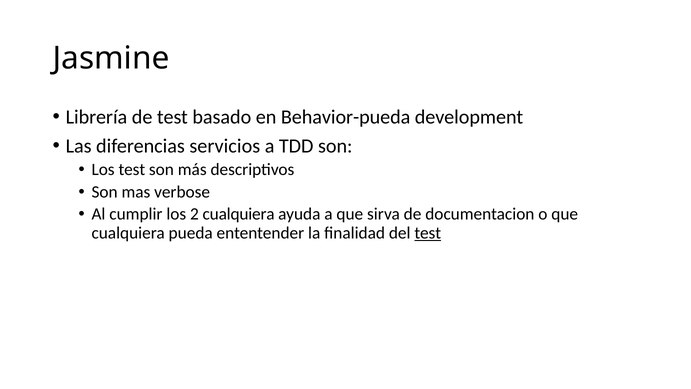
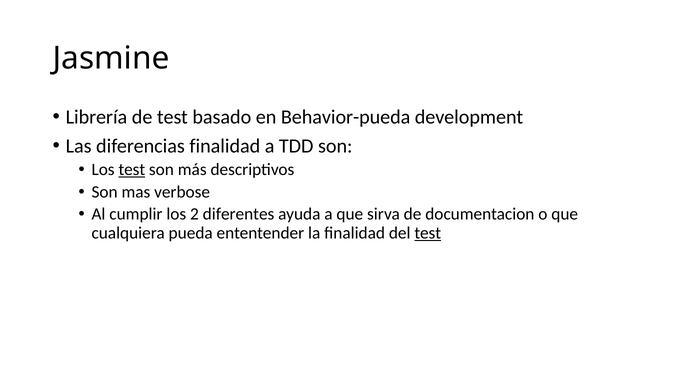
diferencias servicios: servicios -> finalidad
test at (132, 170) underline: none -> present
2 cualquiera: cualquiera -> diferentes
